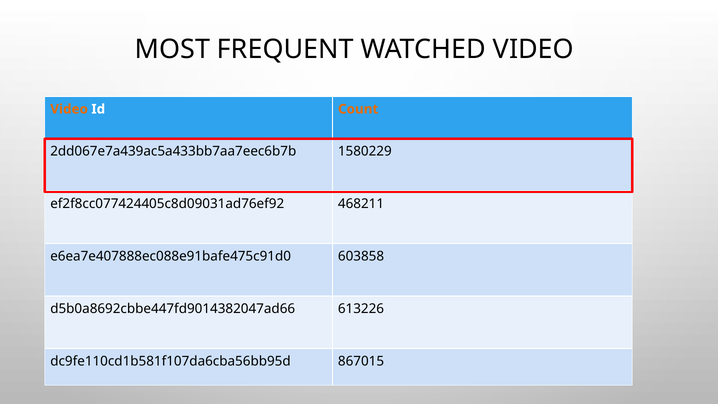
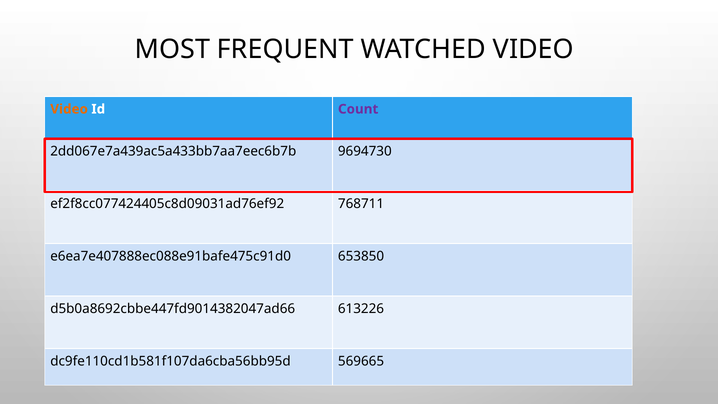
Count colour: orange -> purple
1580229: 1580229 -> 9694730
468211: 468211 -> 768711
603858: 603858 -> 653850
867015: 867015 -> 569665
